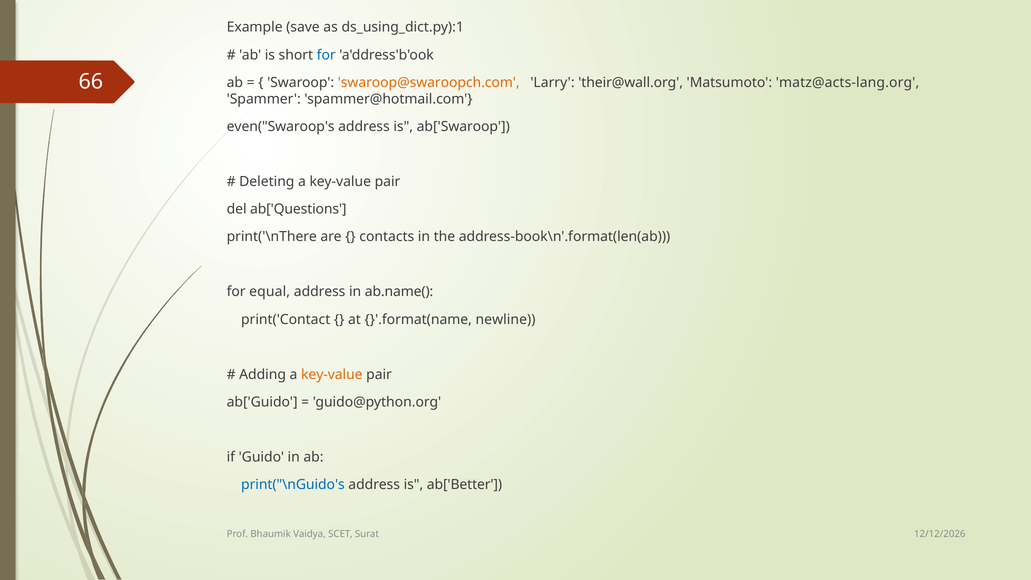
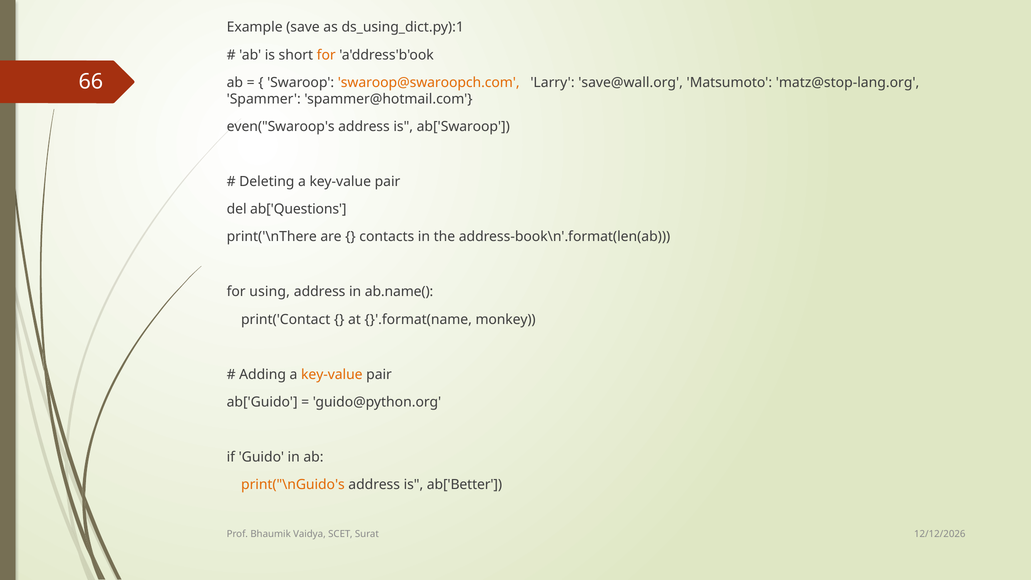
for at (326, 55) colour: blue -> orange
their@wall.org: their@wall.org -> save@wall.org
matz@acts-lang.org: matz@acts-lang.org -> matz@stop-lang.org
equal: equal -> using
newline: newline -> monkey
print("\nGuido's colour: blue -> orange
